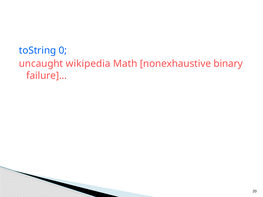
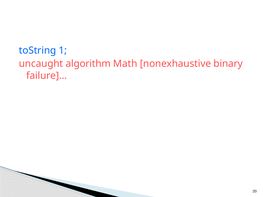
0: 0 -> 1
wikipedia: wikipedia -> algorithm
